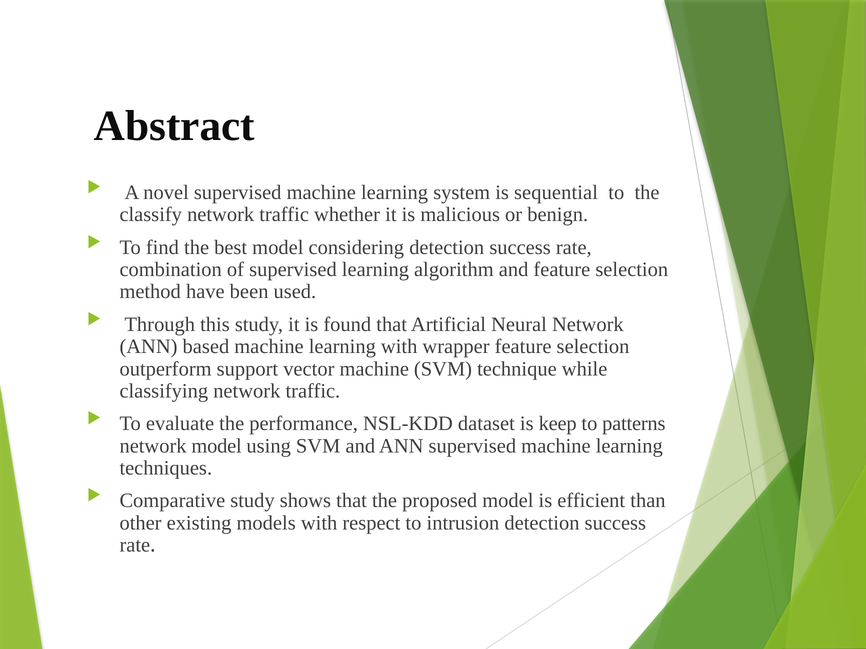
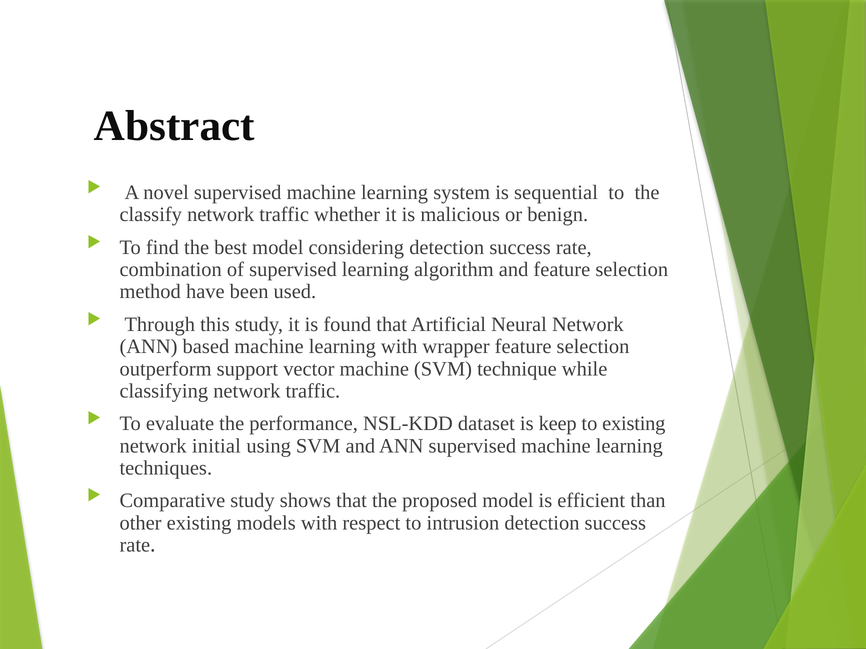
to patterns: patterns -> existing
network model: model -> initial
